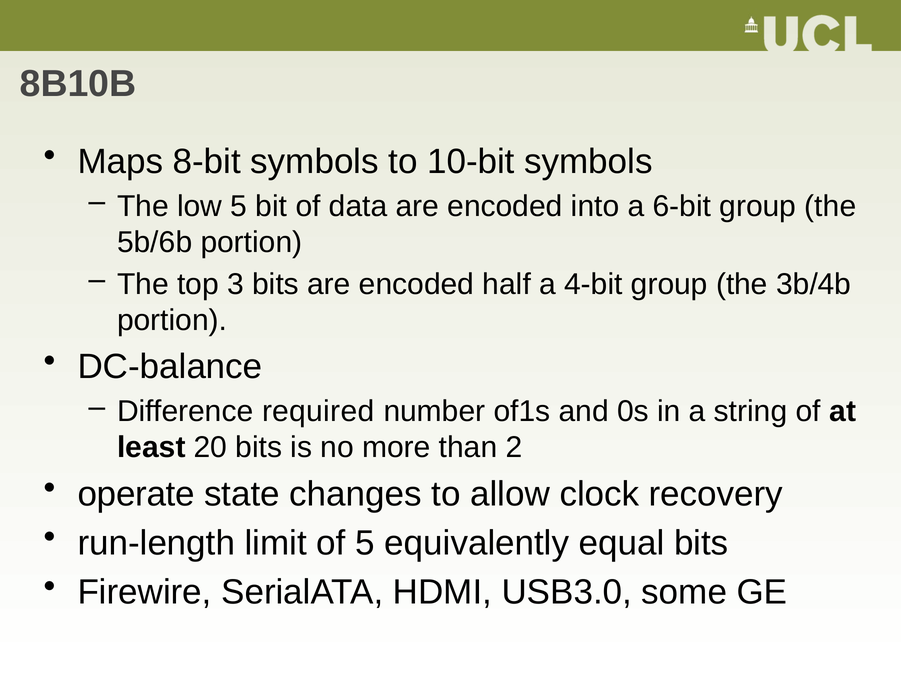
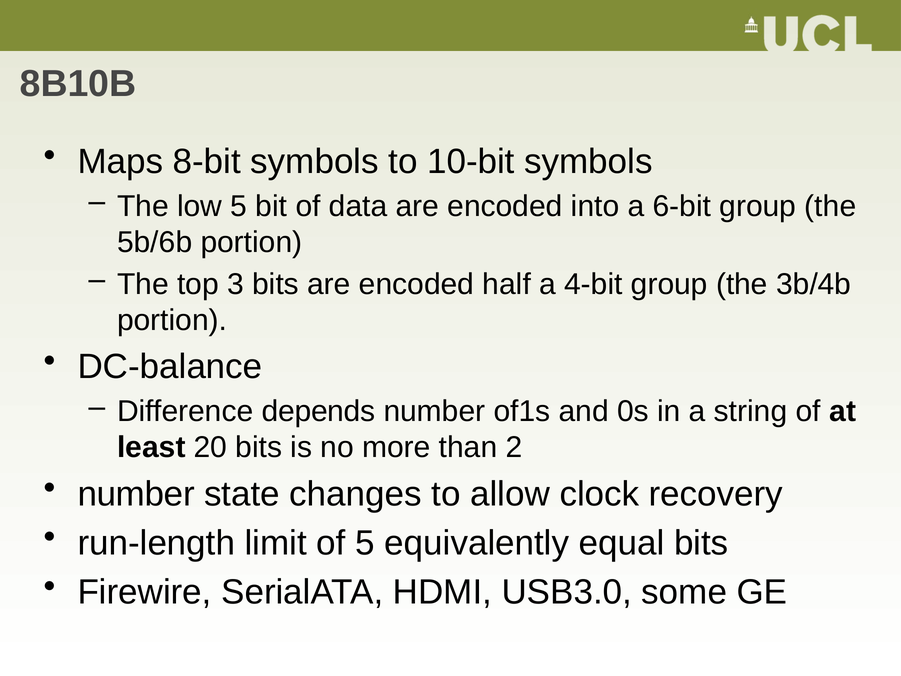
required: required -> depends
operate at (136, 494): operate -> number
